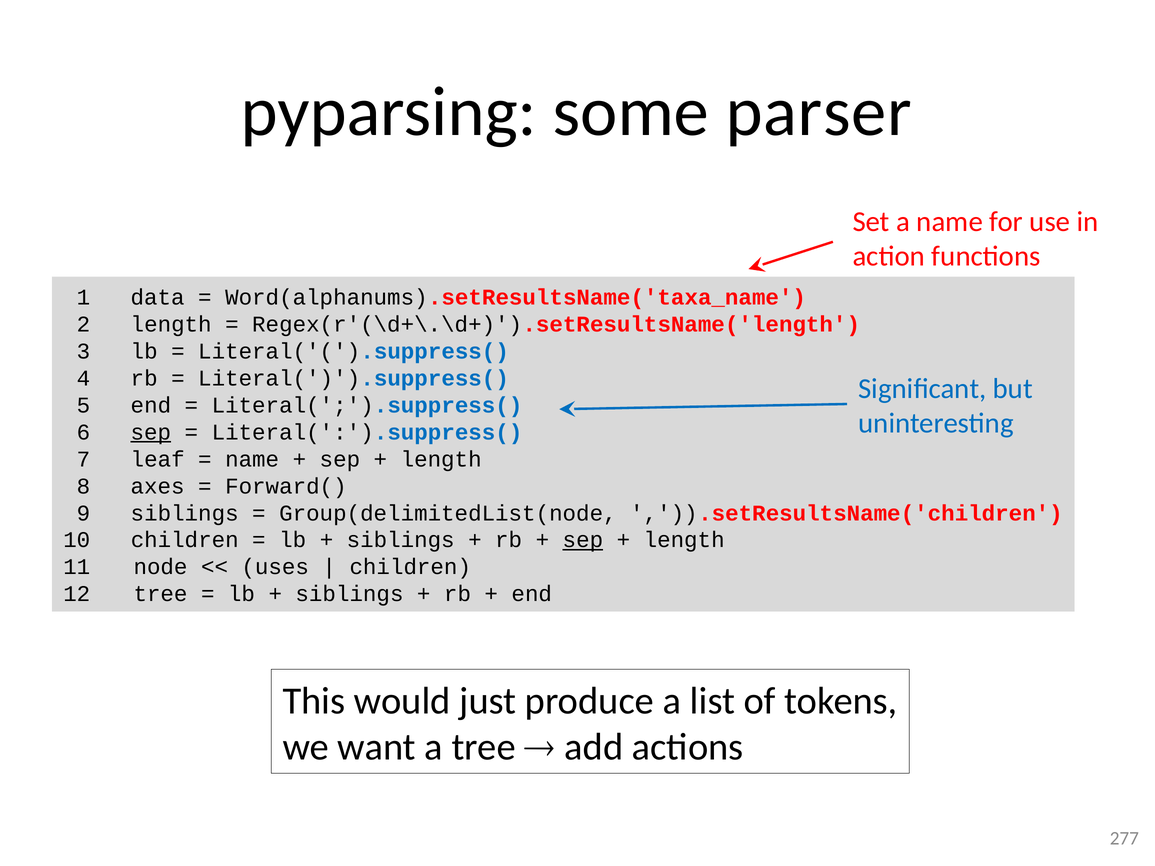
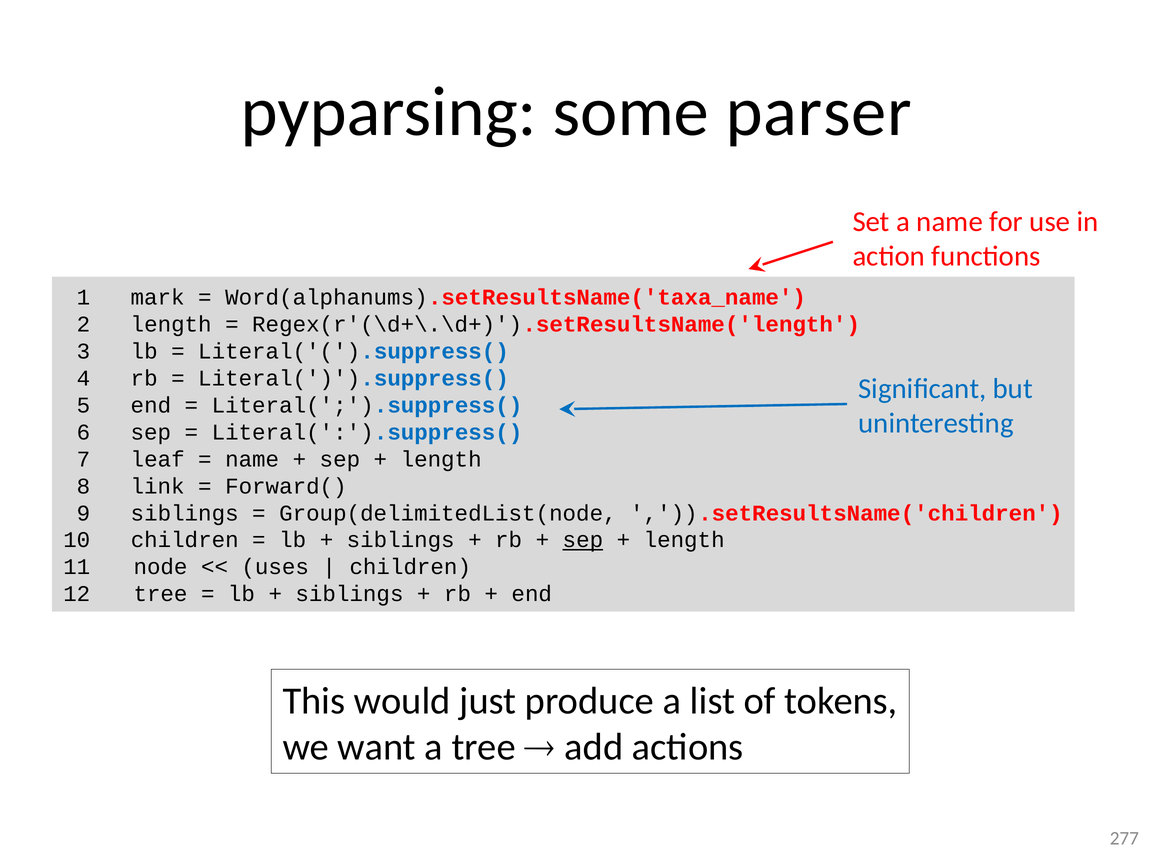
data: data -> mark
sep at (151, 432) underline: present -> none
axes: axes -> link
